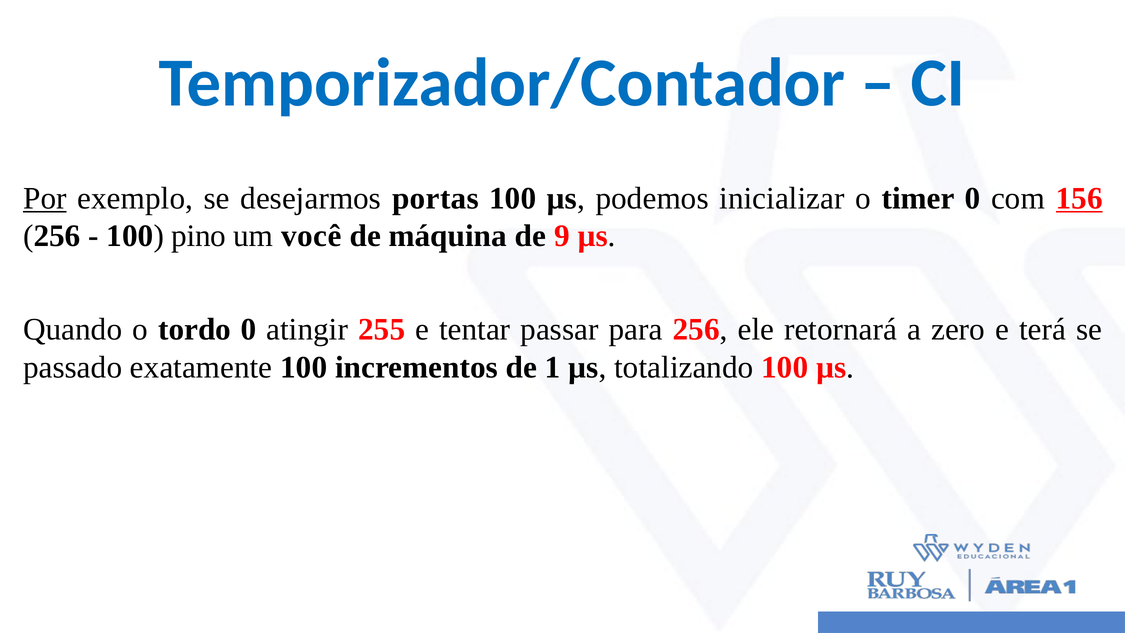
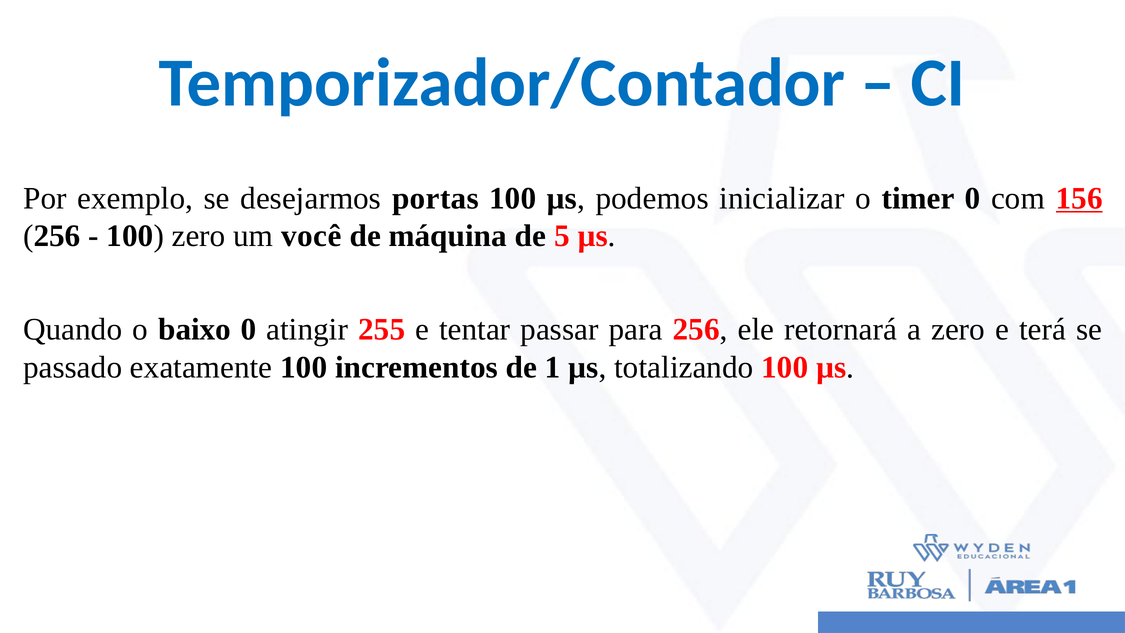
Por underline: present -> none
100 pino: pino -> zero
9: 9 -> 5
tordo: tordo -> baixo
